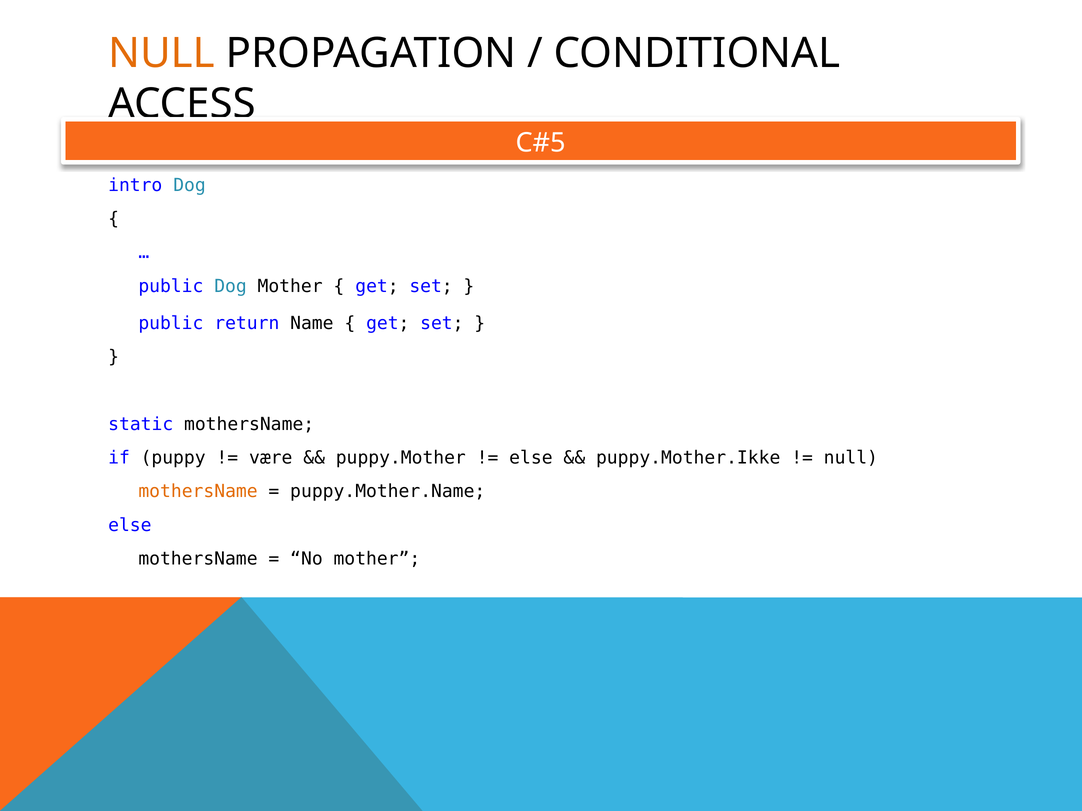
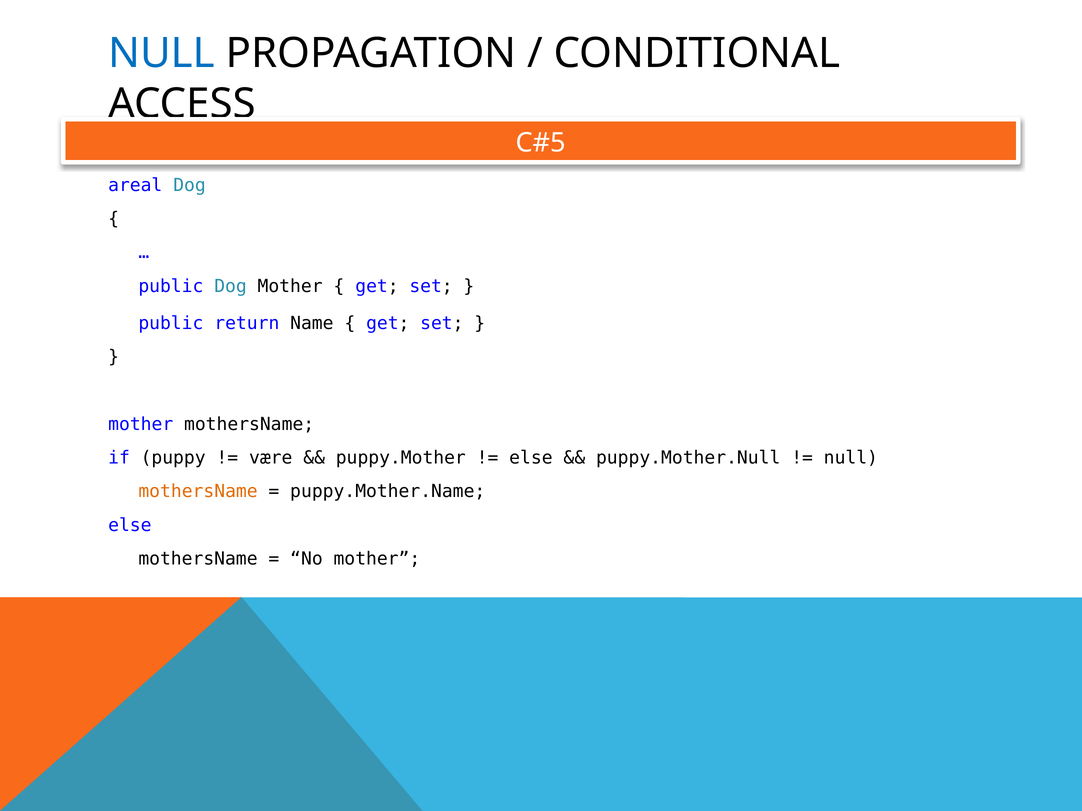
NULL at (162, 53) colour: orange -> blue
intro: intro -> areal
static at (141, 424): static -> mother
puppy.Mother.Ikke: puppy.Mother.Ikke -> puppy.Mother.Null
